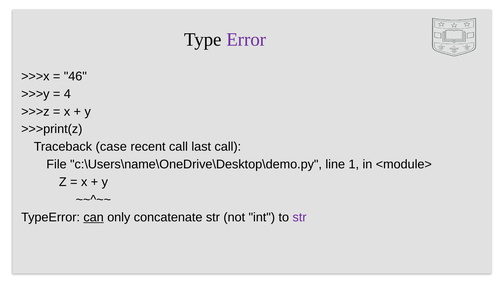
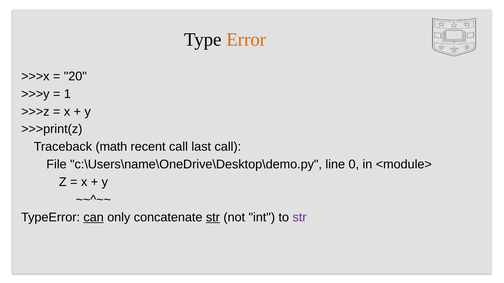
Error colour: purple -> orange
46: 46 -> 20
4: 4 -> 1
case: case -> math
1: 1 -> 0
str at (213, 218) underline: none -> present
